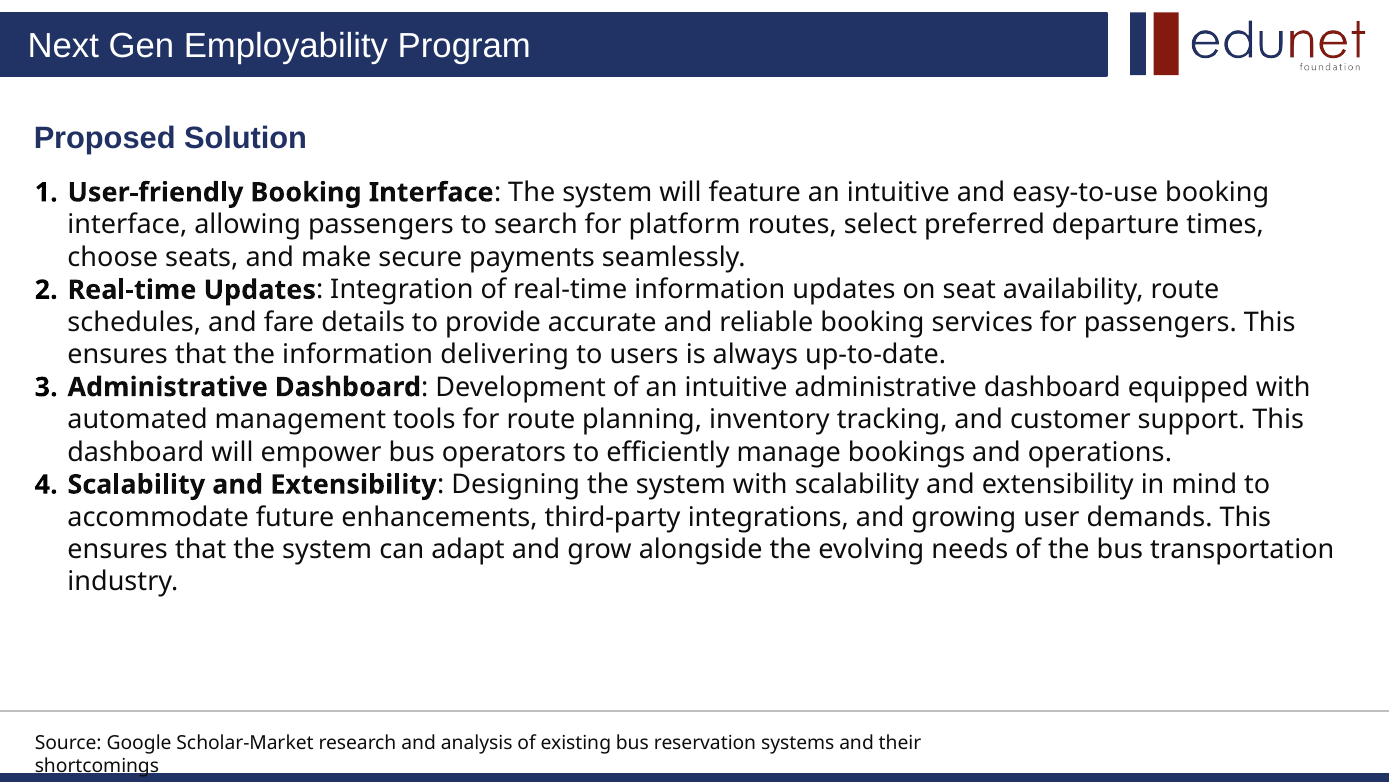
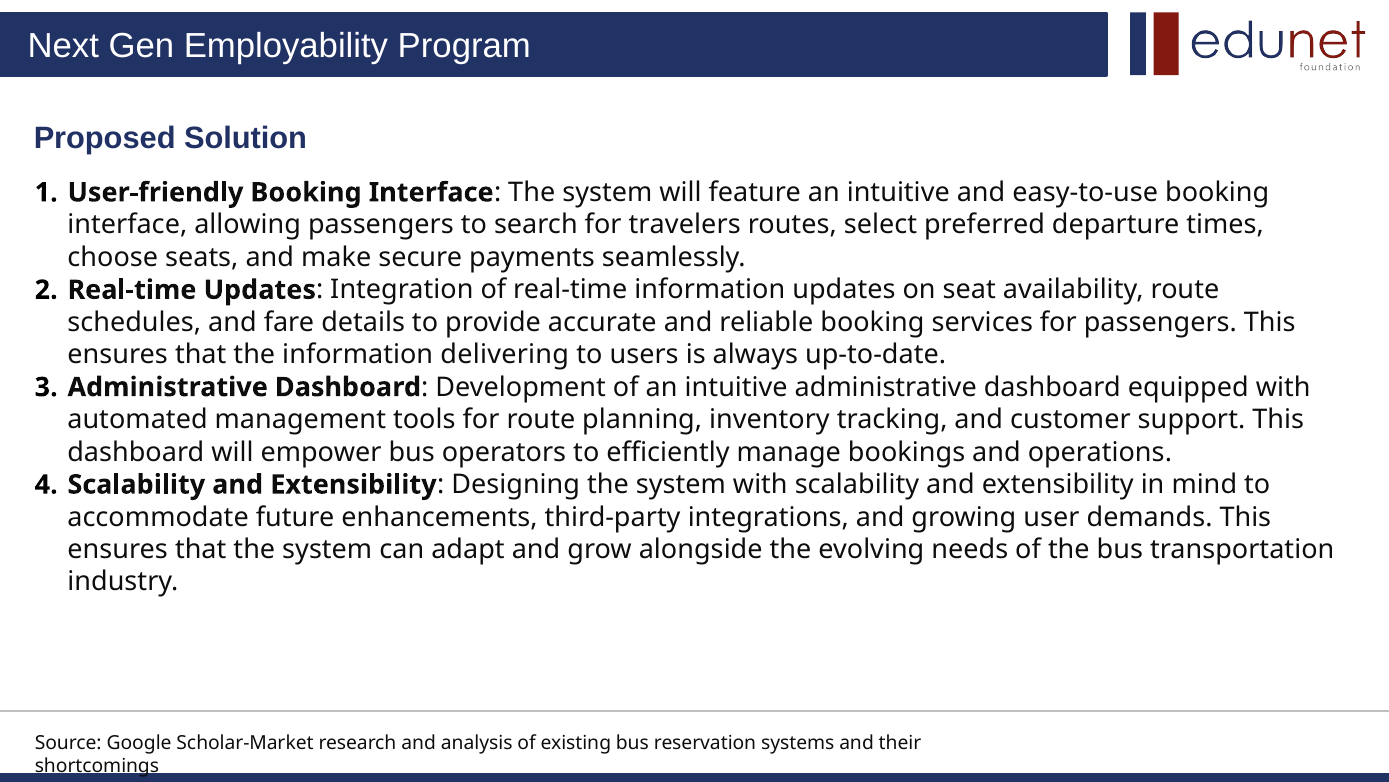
platform: platform -> travelers
